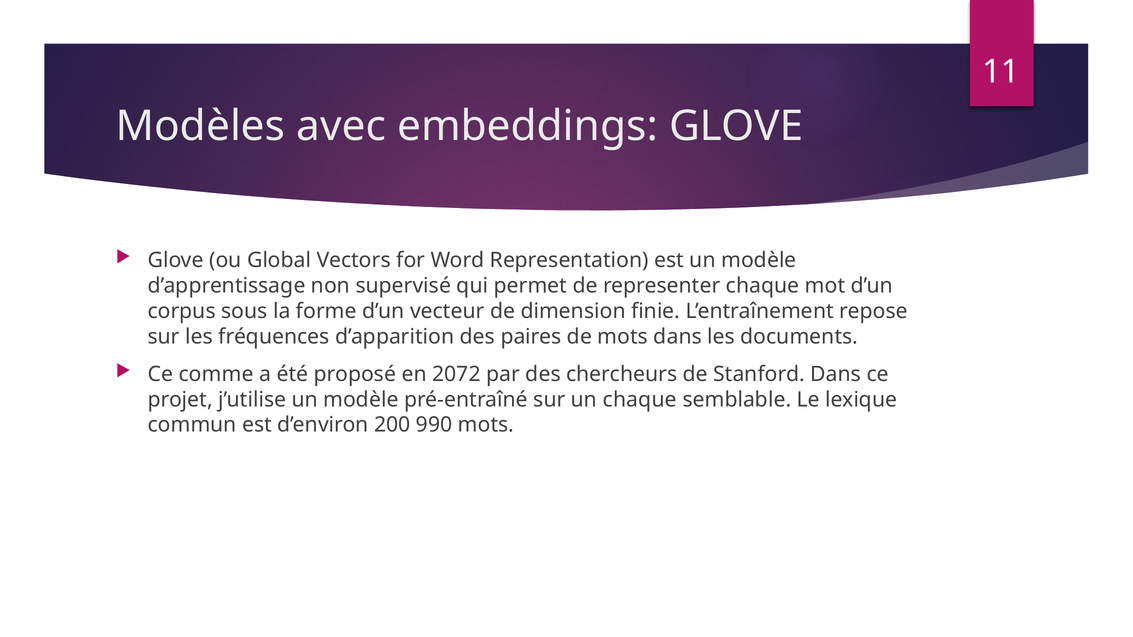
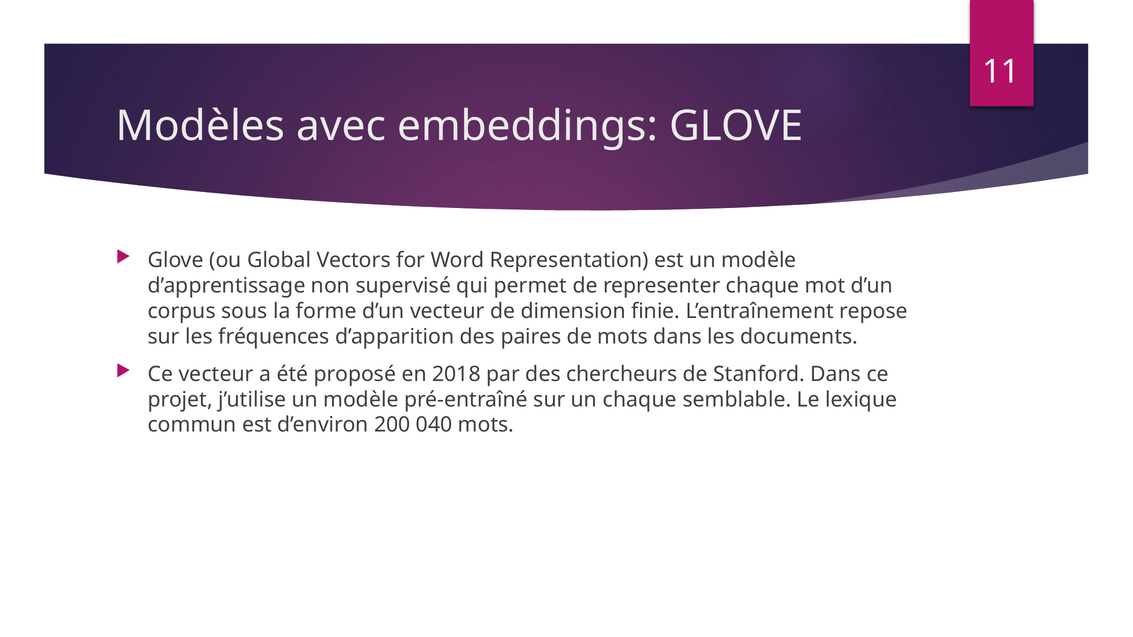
Ce comme: comme -> vecteur
2072: 2072 -> 2018
990: 990 -> 040
